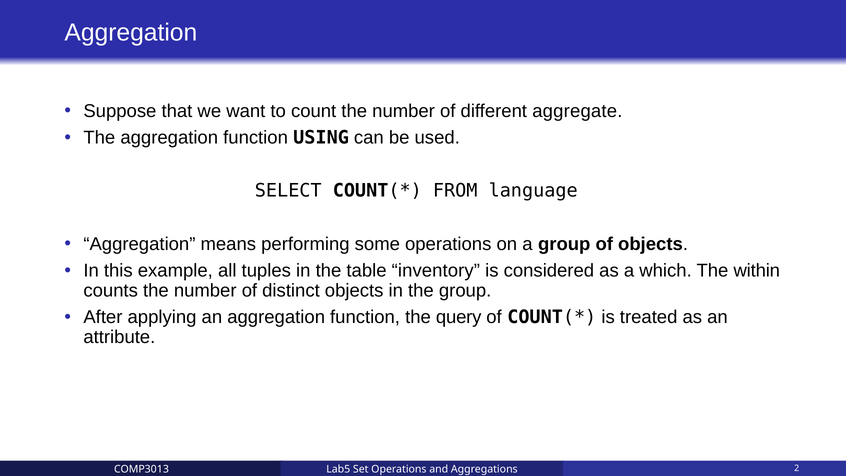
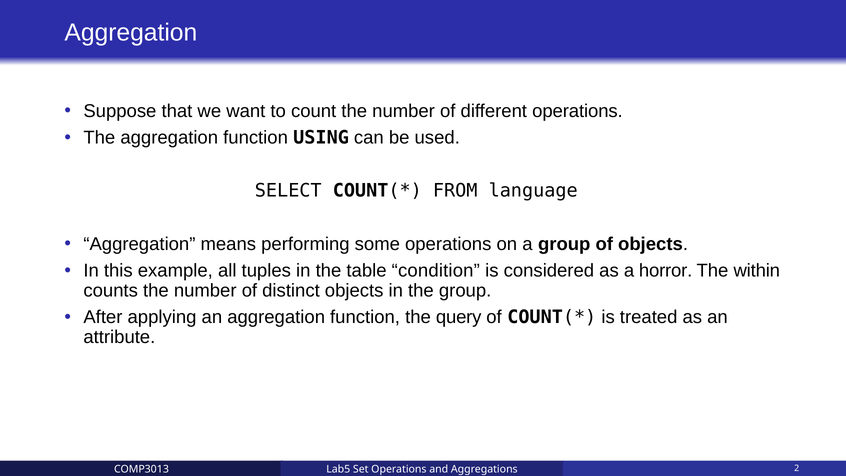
different aggregate: aggregate -> operations
inventory: inventory -> condition
which: which -> horror
